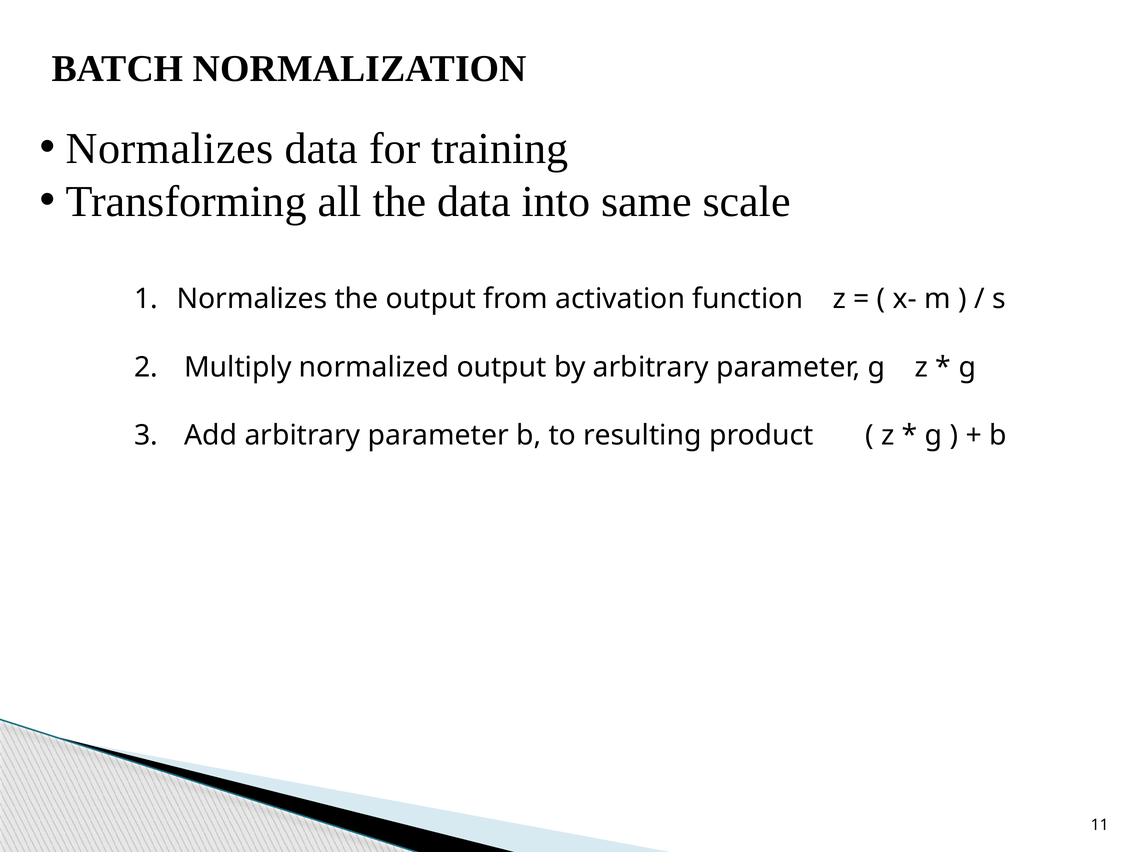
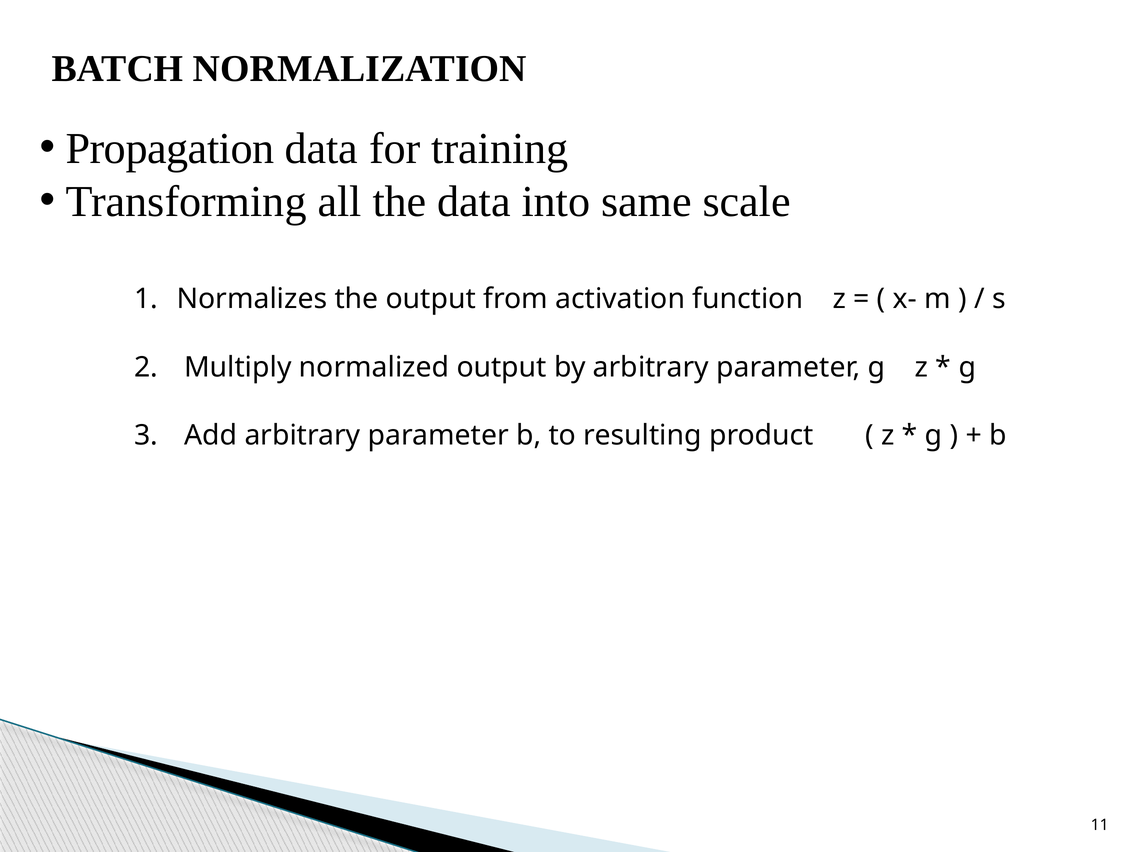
Normalizes at (170, 149): Normalizes -> Propagation
